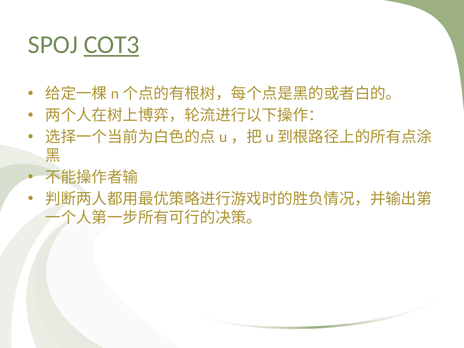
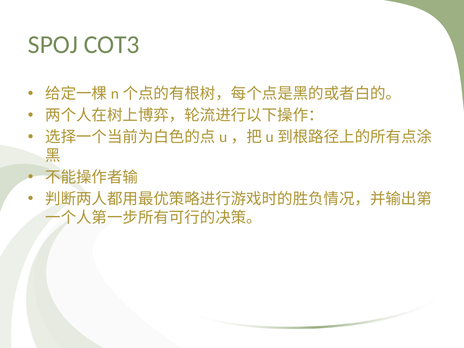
COT3 underline: present -> none
